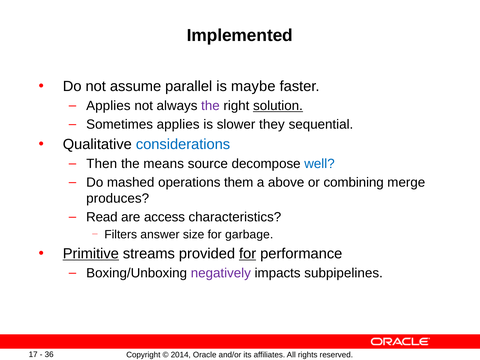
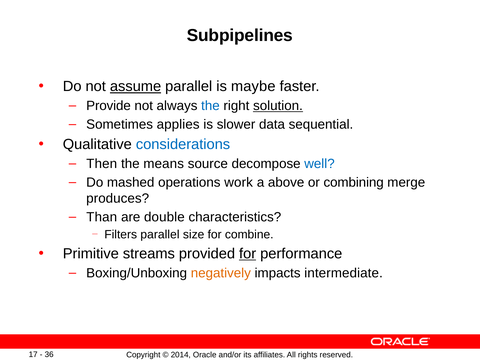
Implemented: Implemented -> Subpipelines
assume underline: none -> present
Applies at (108, 106): Applies -> Provide
the at (210, 106) colour: purple -> blue
they: they -> data
them: them -> work
Read: Read -> Than
access: access -> double
Filters answer: answer -> parallel
garbage: garbage -> combine
Primitive underline: present -> none
negatively colour: purple -> orange
subpipelines: subpipelines -> intermediate
